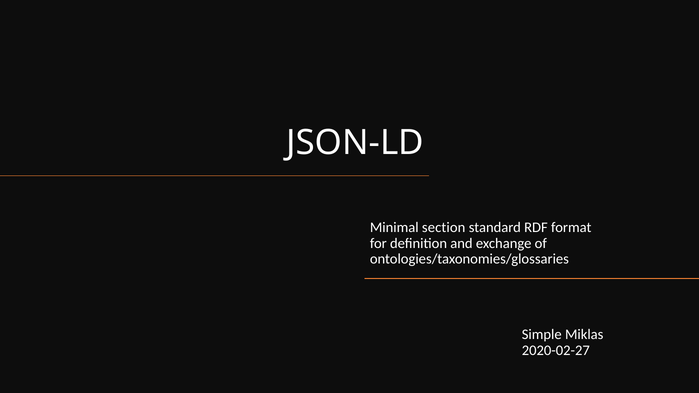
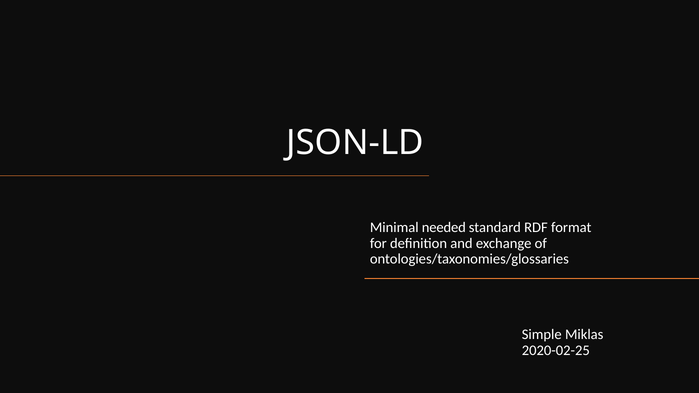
section: section -> needed
2020-02-27: 2020-02-27 -> 2020-02-25
